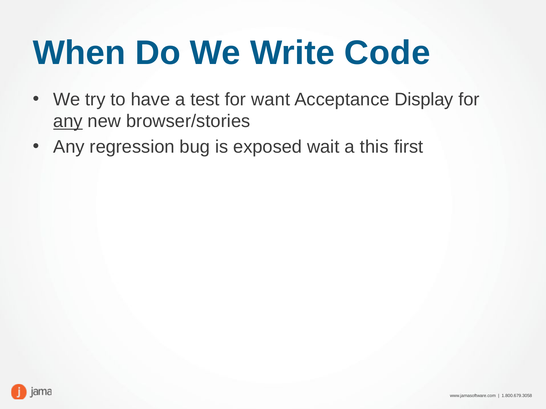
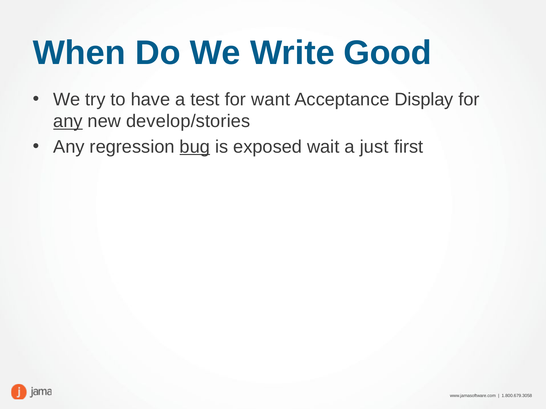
Code: Code -> Good
browser/stories: browser/stories -> develop/stories
bug underline: none -> present
this: this -> just
